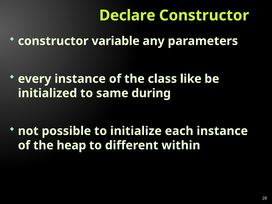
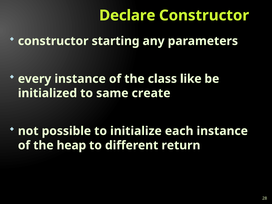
variable: variable -> starting
during: during -> create
within: within -> return
